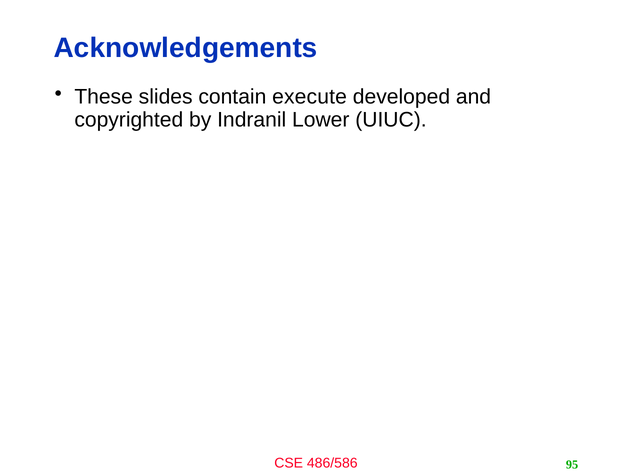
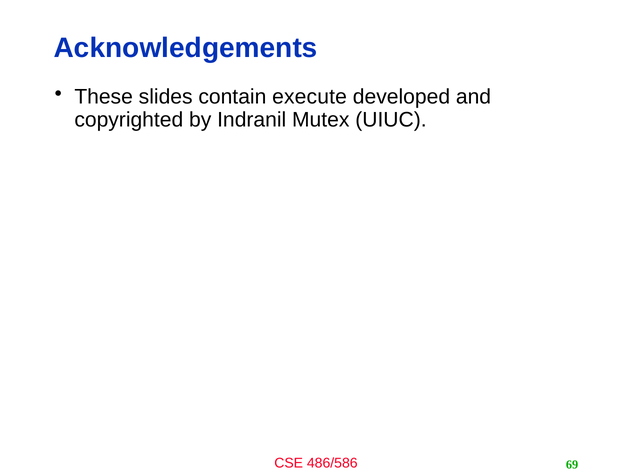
Lower: Lower -> Mutex
95: 95 -> 69
